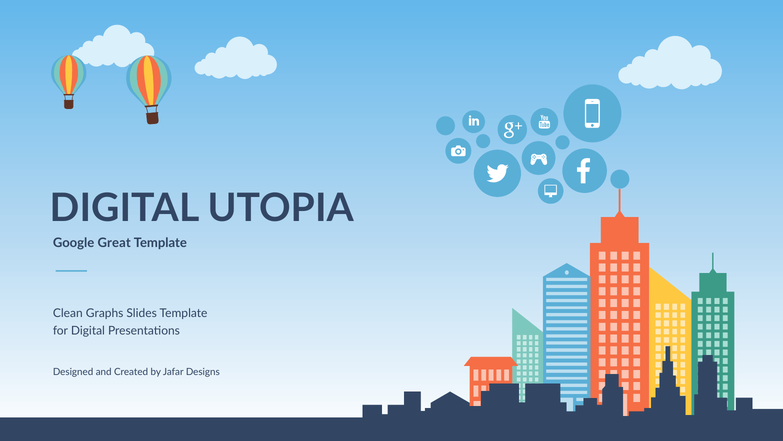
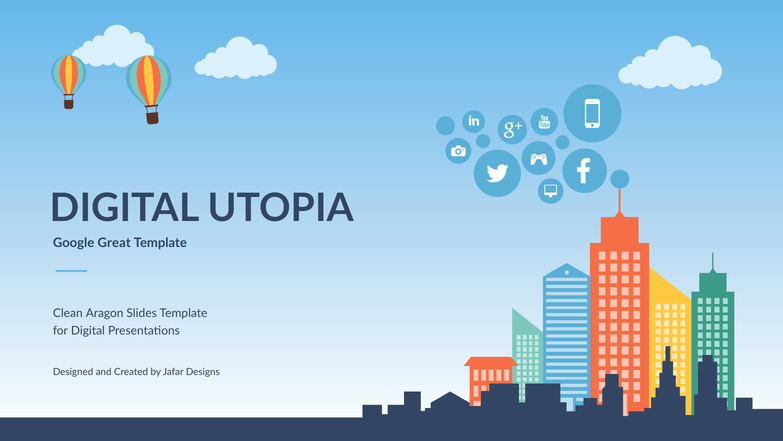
Graphs: Graphs -> Aragon
